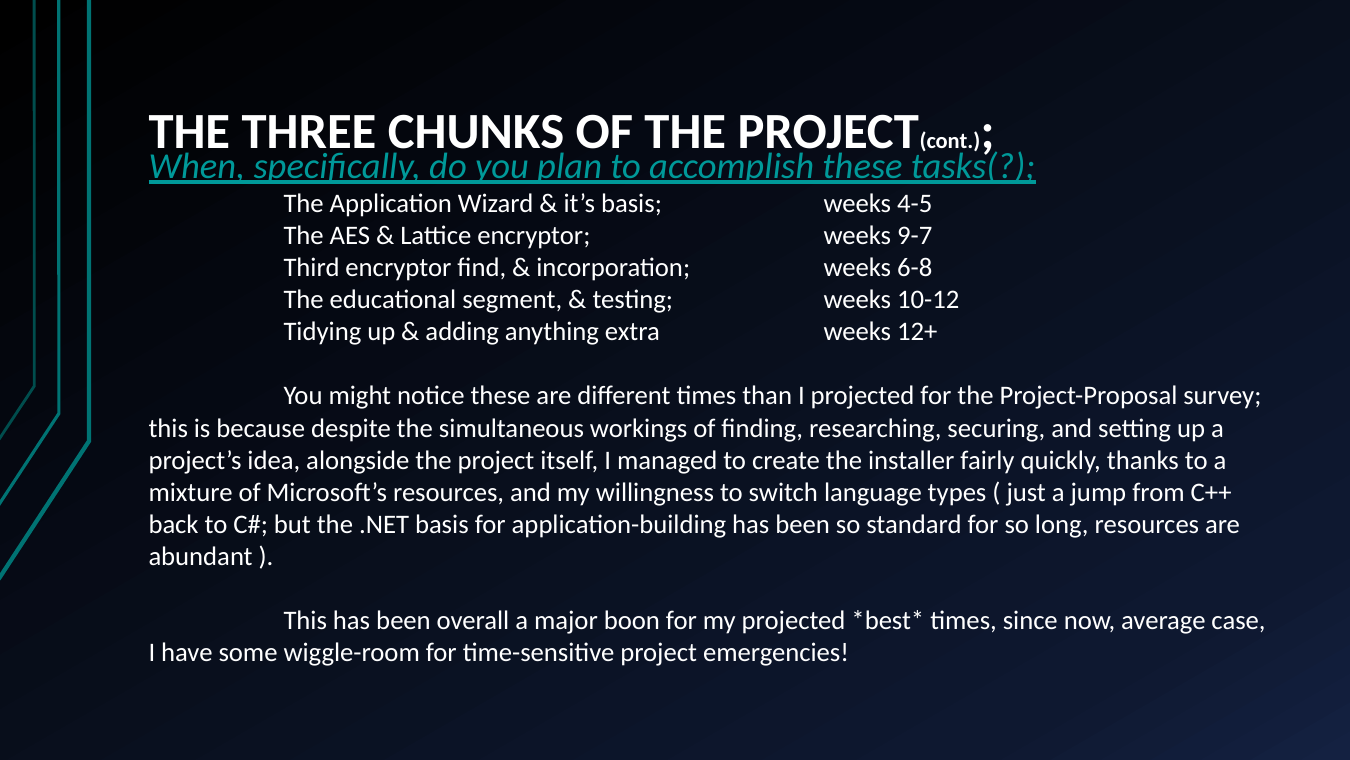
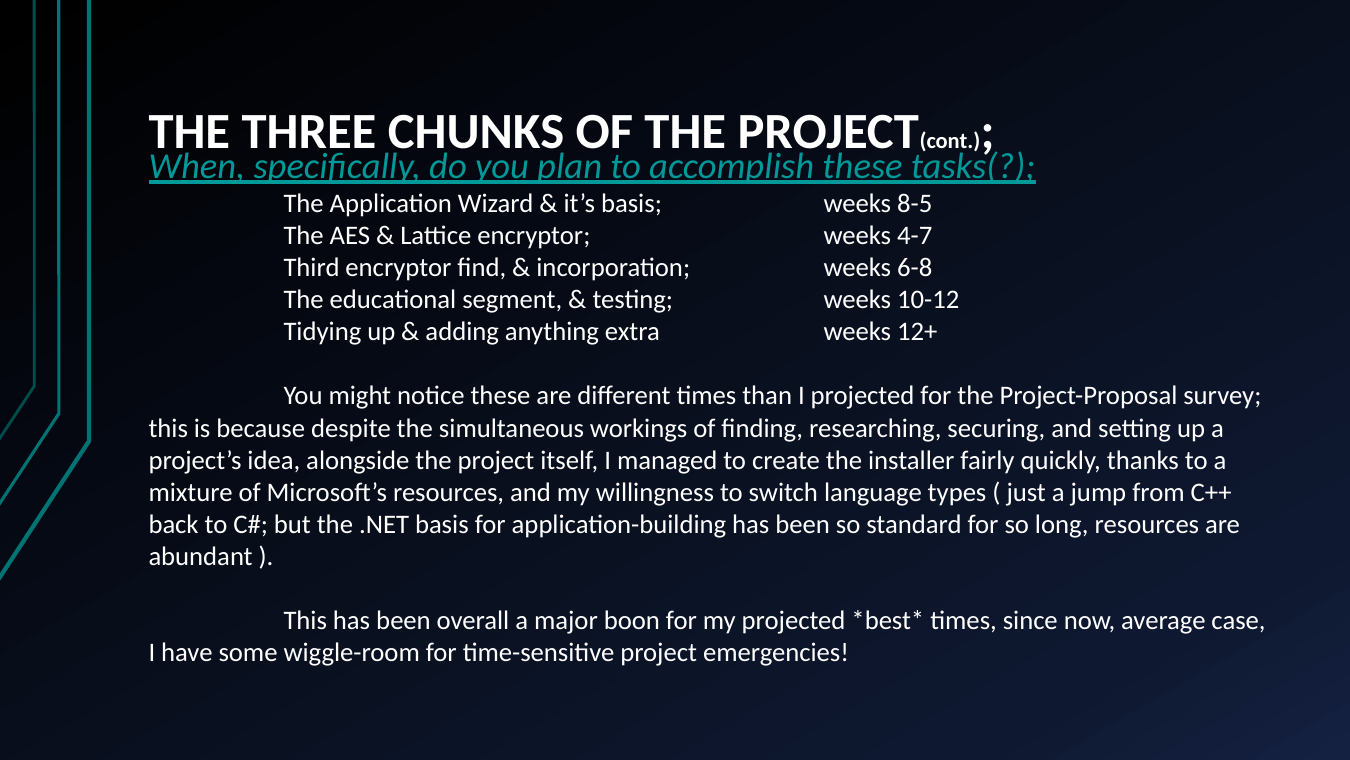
4-5: 4-5 -> 8-5
9-7: 9-7 -> 4-7
